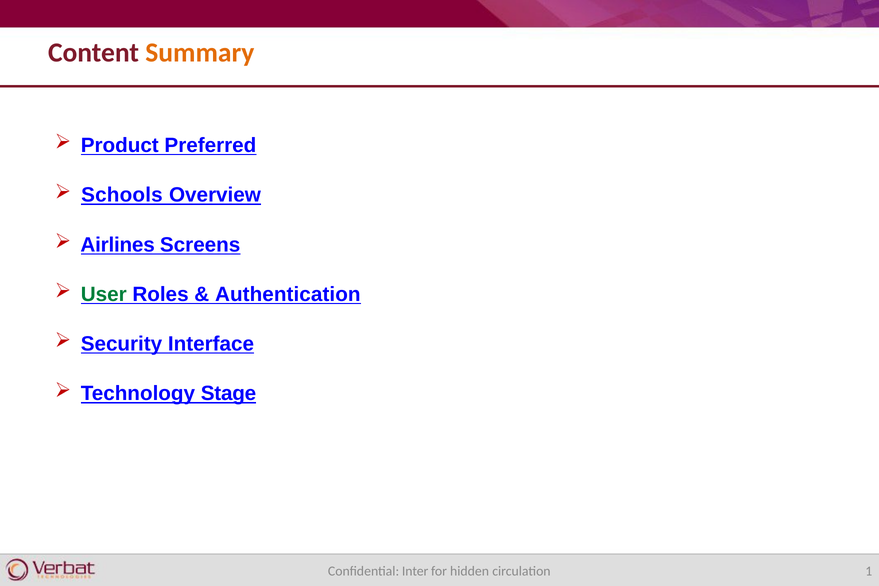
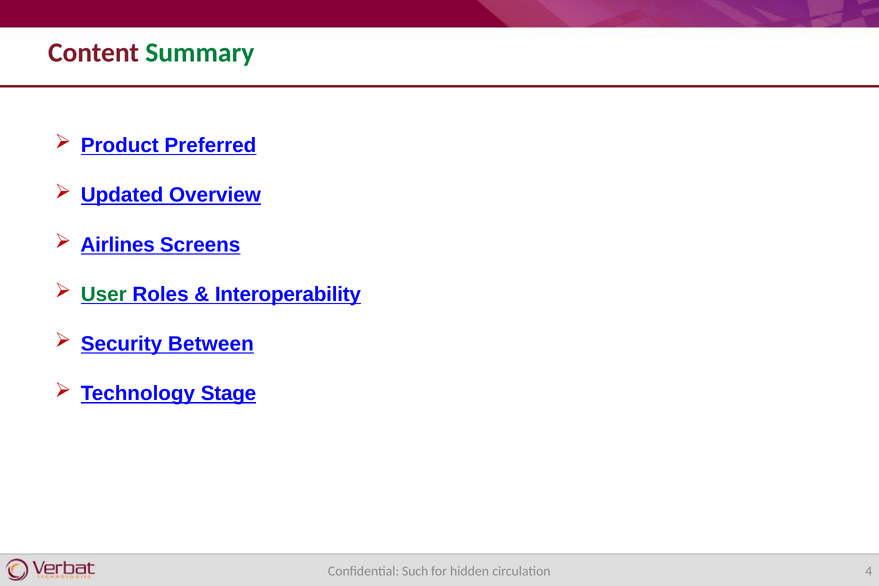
Summary colour: orange -> green
Schools: Schools -> Updated
Authentication: Authentication -> Interoperability
Interface: Interface -> Between
Inter: Inter -> Such
1: 1 -> 4
